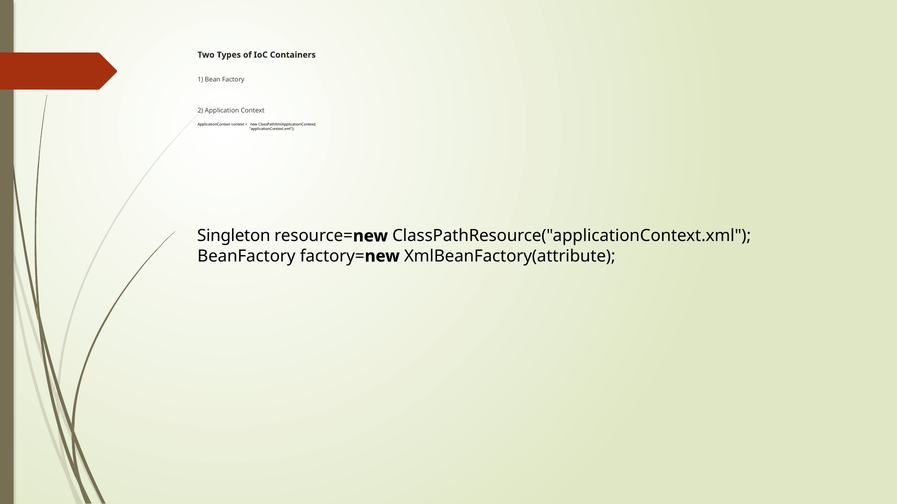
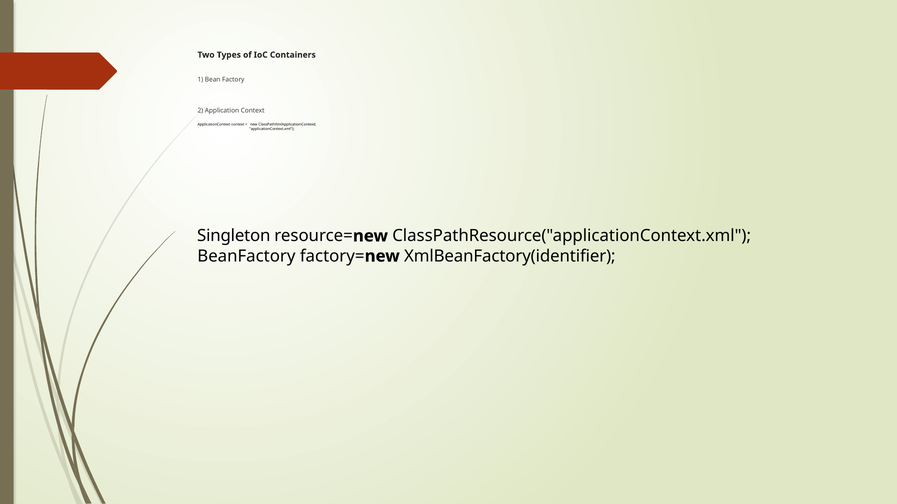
XmlBeanFactory(attribute: XmlBeanFactory(attribute -> XmlBeanFactory(identifier
